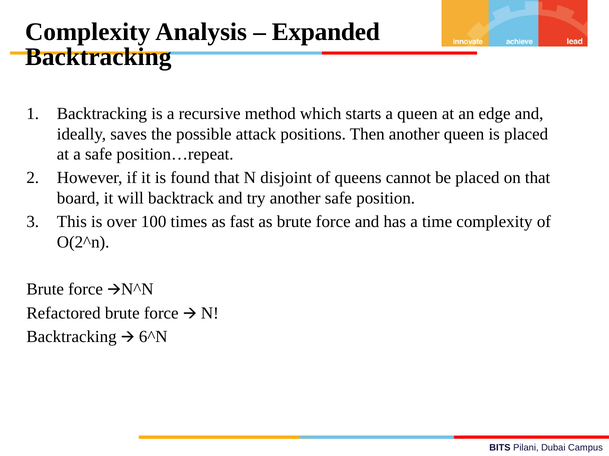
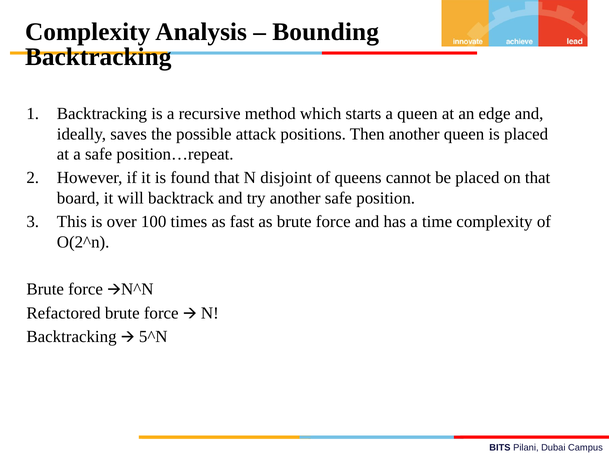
Expanded: Expanded -> Bounding
6^N: 6^N -> 5^N
